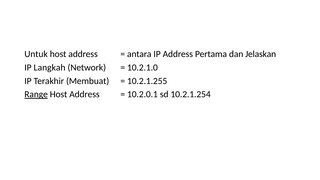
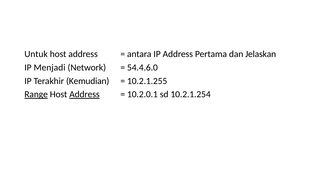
Langkah: Langkah -> Menjadi
10.2.1.0: 10.2.1.0 -> 54.4.6.0
Membuat: Membuat -> Kemudian
Address at (84, 94) underline: none -> present
